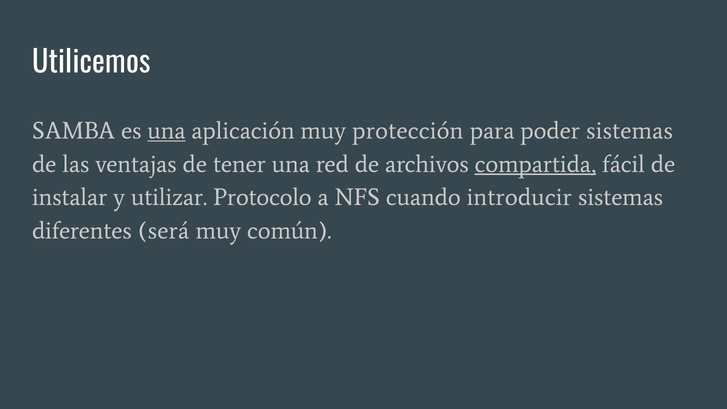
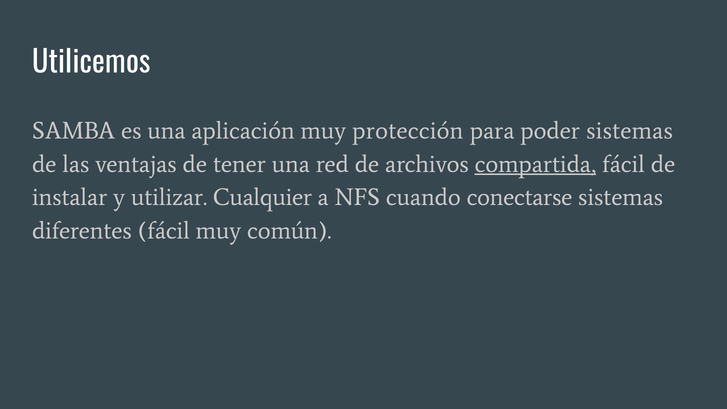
una at (166, 131) underline: present -> none
Protocolo: Protocolo -> Cualquier
introducir: introducir -> conectarse
diferentes será: será -> fácil
